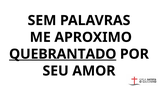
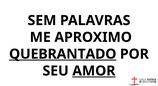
AMOR underline: none -> present
